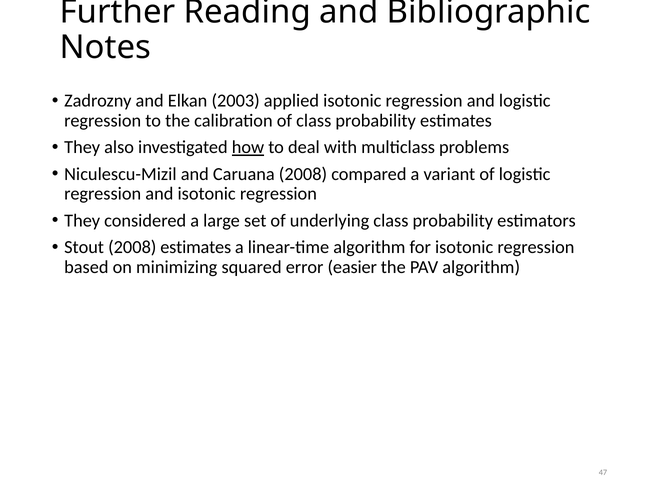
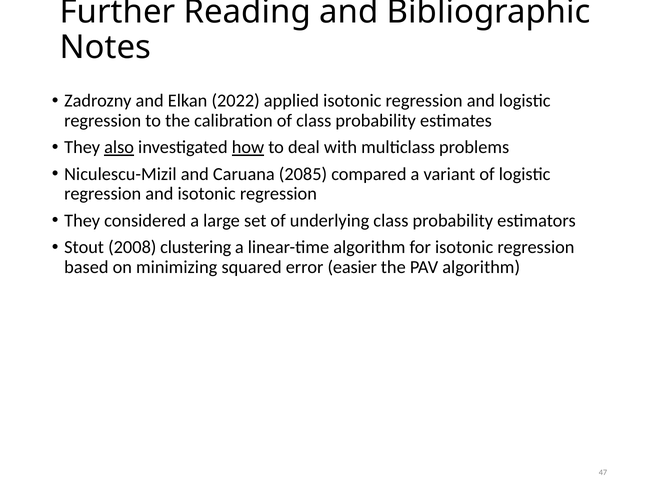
2003: 2003 -> 2022
also underline: none -> present
Caruana 2008: 2008 -> 2085
2008 estimates: estimates -> clustering
